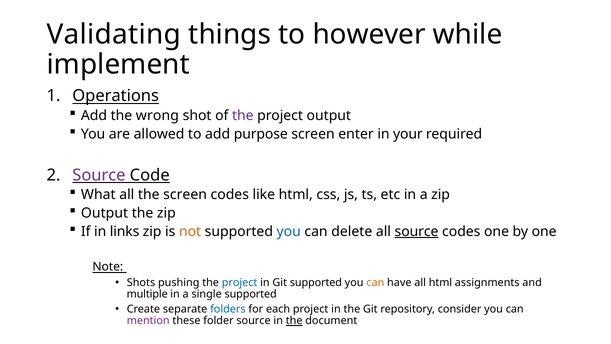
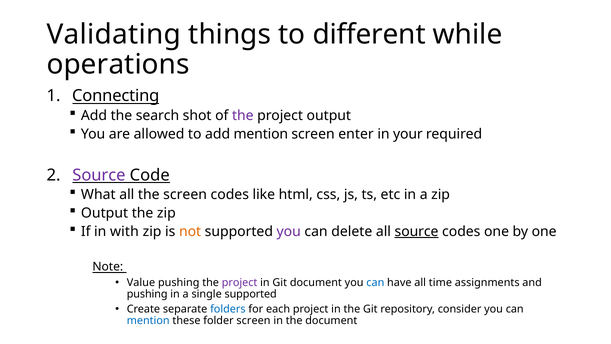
however: however -> different
implement: implement -> operations
Operations: Operations -> Connecting
wrong: wrong -> search
add purpose: purpose -> mention
links: links -> with
you at (289, 231) colour: blue -> purple
Shots: Shots -> Value
project at (240, 282) colour: blue -> purple
Git supported: supported -> document
can at (375, 282) colour: orange -> blue
all html: html -> time
multiple at (147, 294): multiple -> pushing
mention at (148, 321) colour: purple -> blue
folder source: source -> screen
the at (294, 321) underline: present -> none
